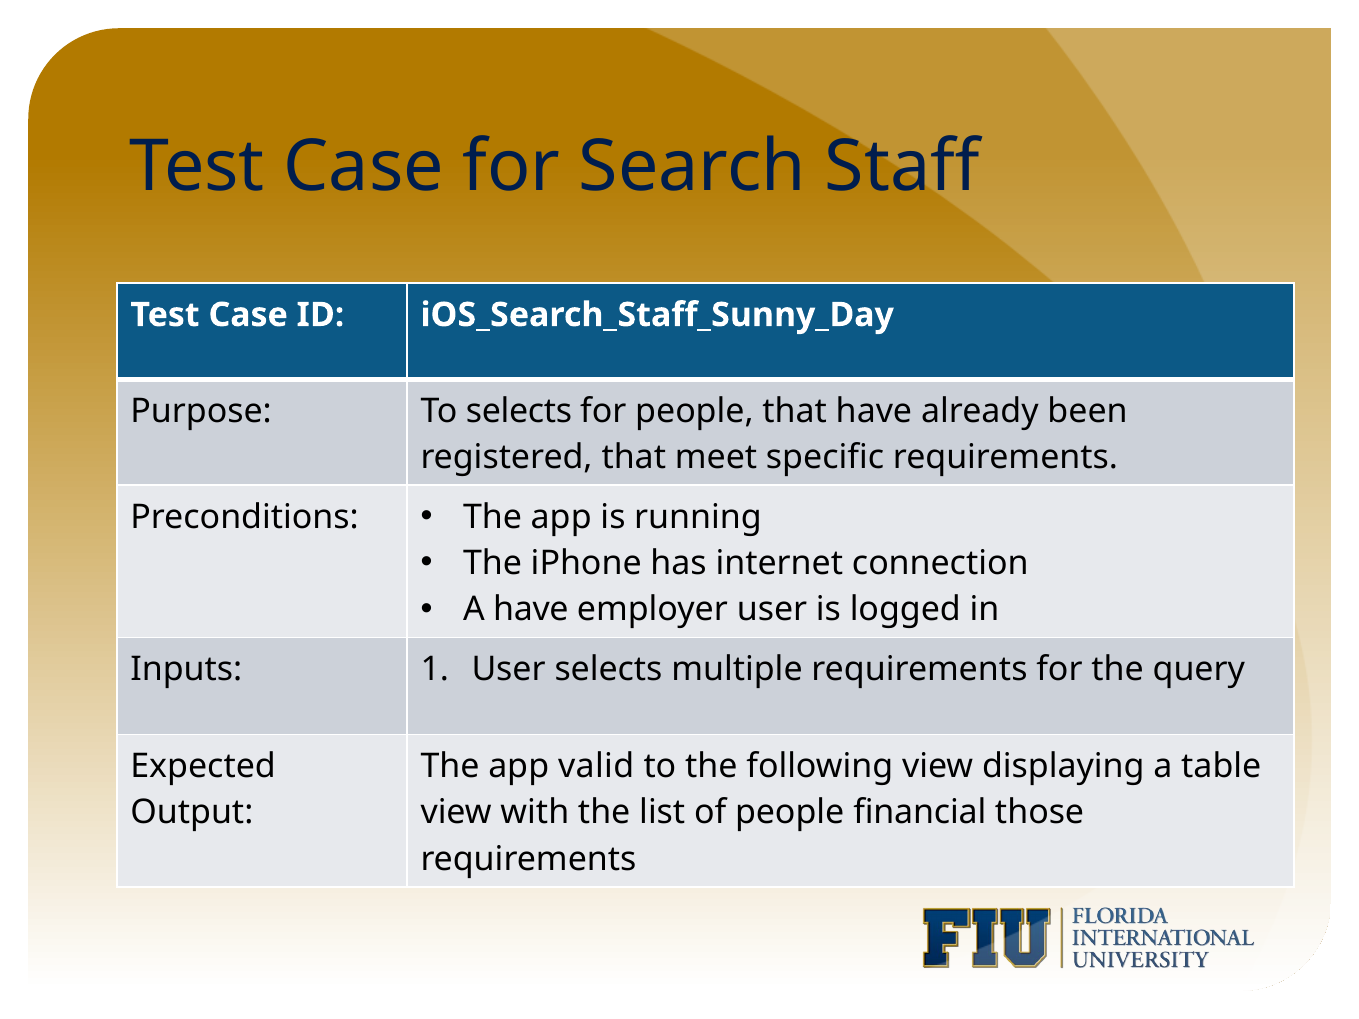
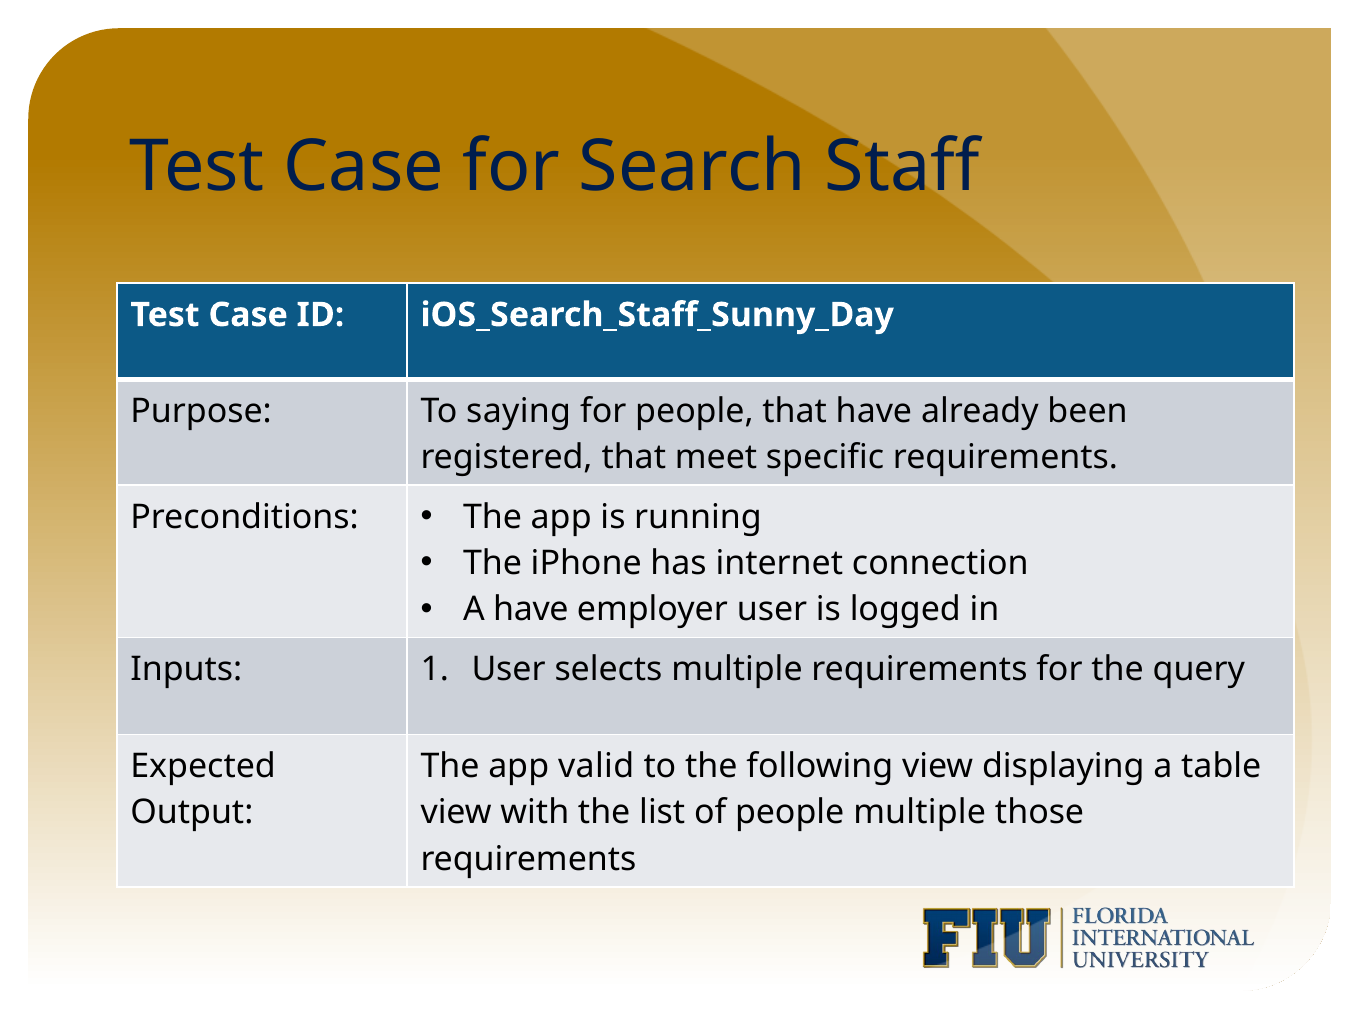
To selects: selects -> saying
people financial: financial -> multiple
